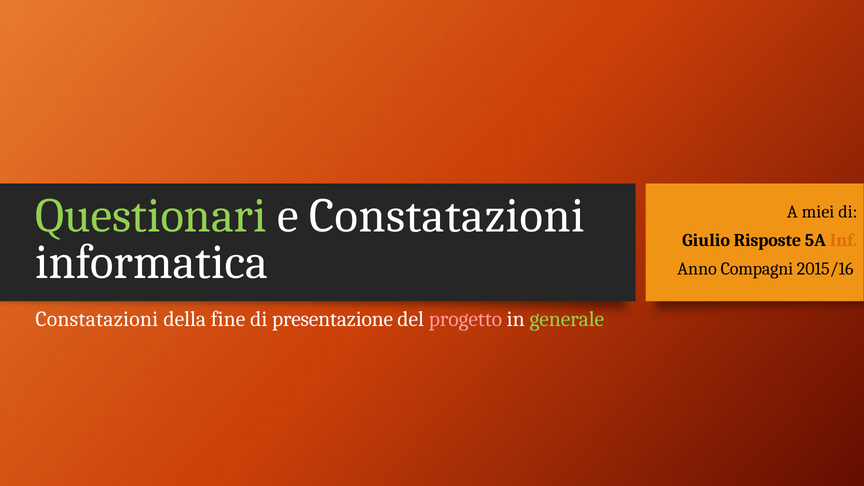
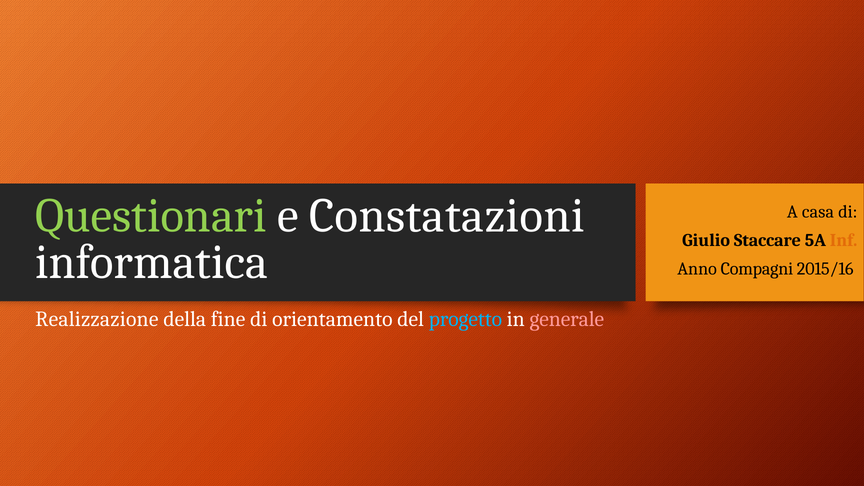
miei: miei -> casa
Risposte: Risposte -> Staccare
Constatazioni at (97, 319): Constatazioni -> Realizzazione
presentazione: presentazione -> orientamento
progetto colour: pink -> light blue
generale colour: light green -> pink
